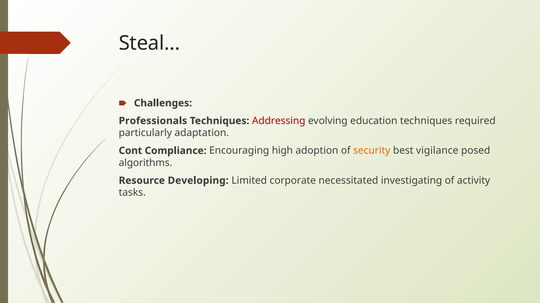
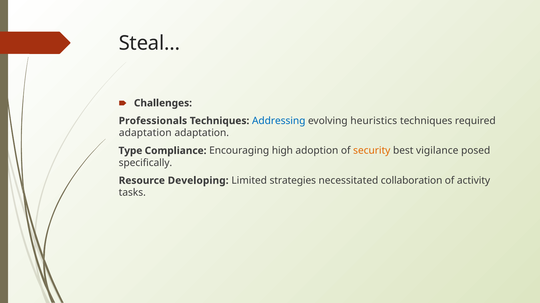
Addressing colour: red -> blue
education: education -> heuristics
particularly at (145, 133): particularly -> adaptation
Cont: Cont -> Type
algorithms: algorithms -> specifically
corporate: corporate -> strategies
investigating: investigating -> collaboration
